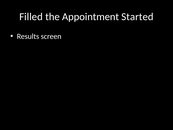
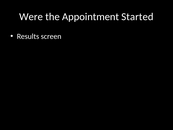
Filled: Filled -> Were
